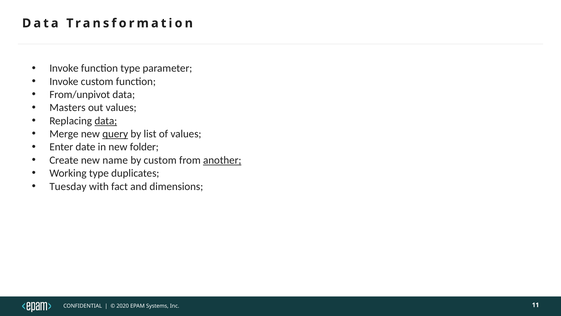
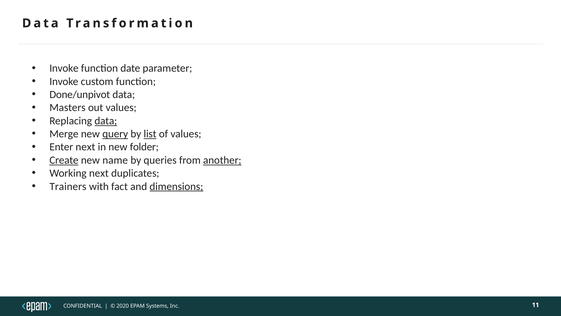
function type: type -> date
From/unpivot: From/unpivot -> Done/unpivot
list underline: none -> present
Enter date: date -> next
Create underline: none -> present
by custom: custom -> queries
Working type: type -> next
Tuesday: Tuesday -> Trainers
dimensions underline: none -> present
